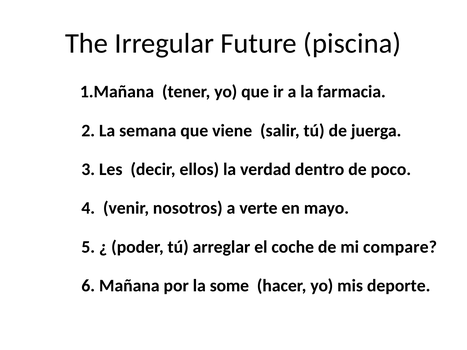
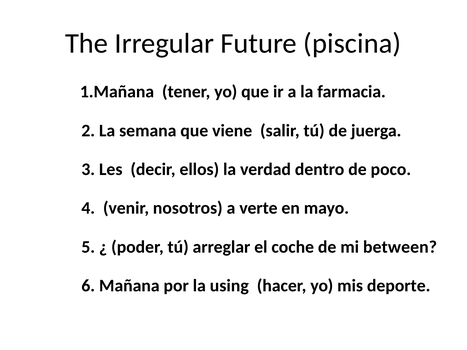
compare: compare -> between
some: some -> using
